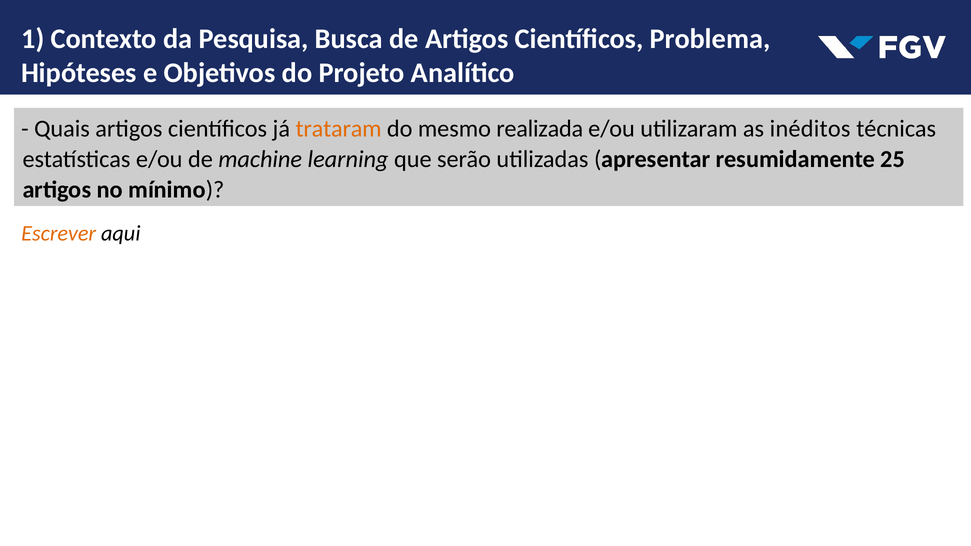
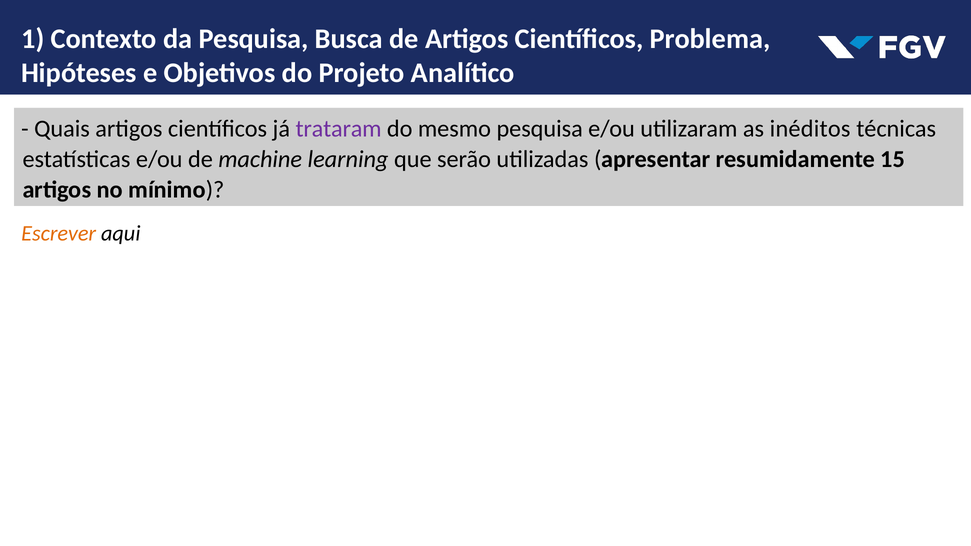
trataram colour: orange -> purple
mesmo realizada: realizada -> pesquisa
25: 25 -> 15
